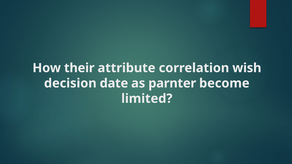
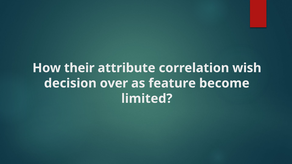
date: date -> over
parnter: parnter -> feature
